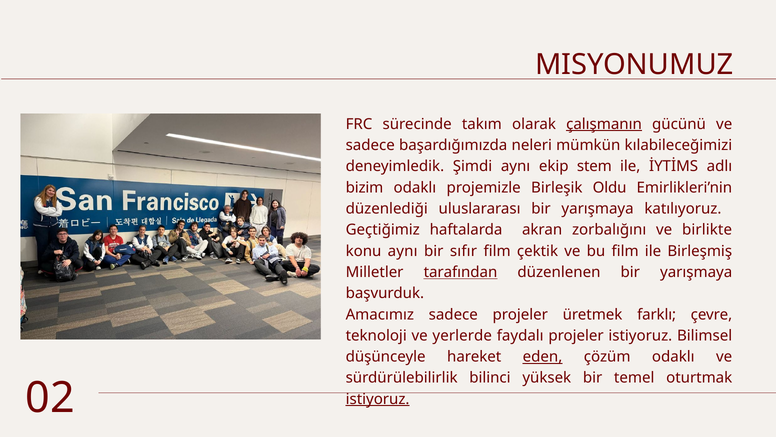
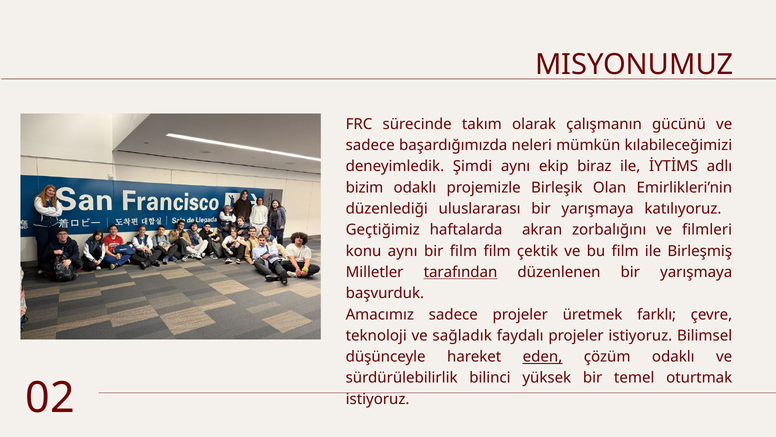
çalışmanın underline: present -> none
stem: stem -> biraz
Oldu: Oldu -> Olan
birlikte: birlikte -> filmleri
bir sıfır: sıfır -> film
yerlerde: yerlerde -> sağladık
istiyoruz at (378, 399) underline: present -> none
